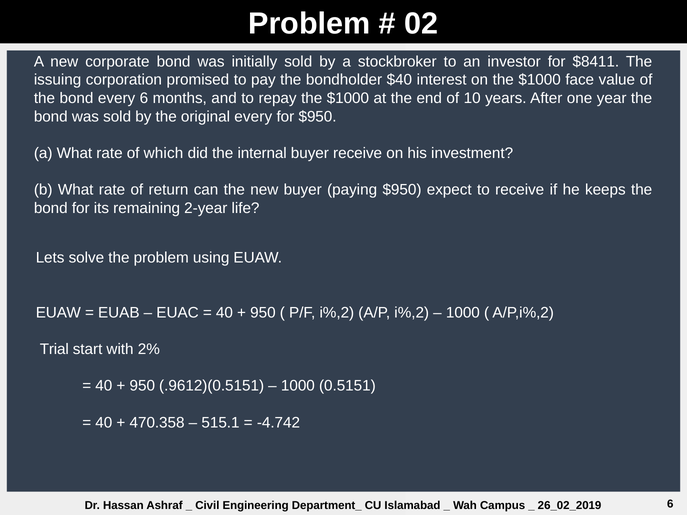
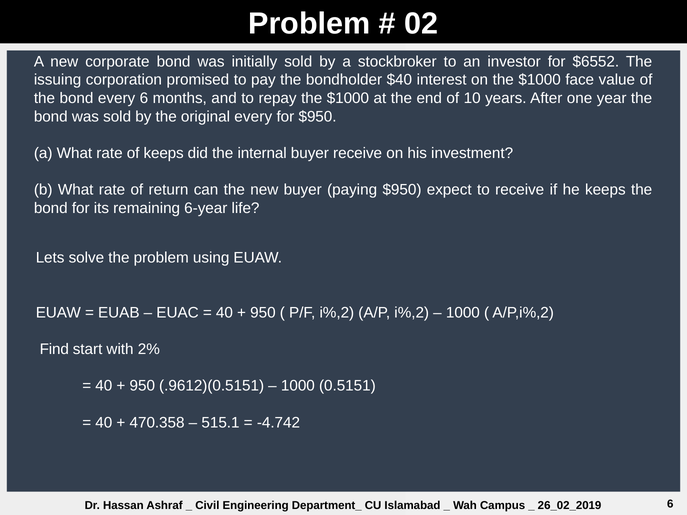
$8411: $8411 -> $6552
of which: which -> keeps
2-year: 2-year -> 6-year
Trial: Trial -> Find
